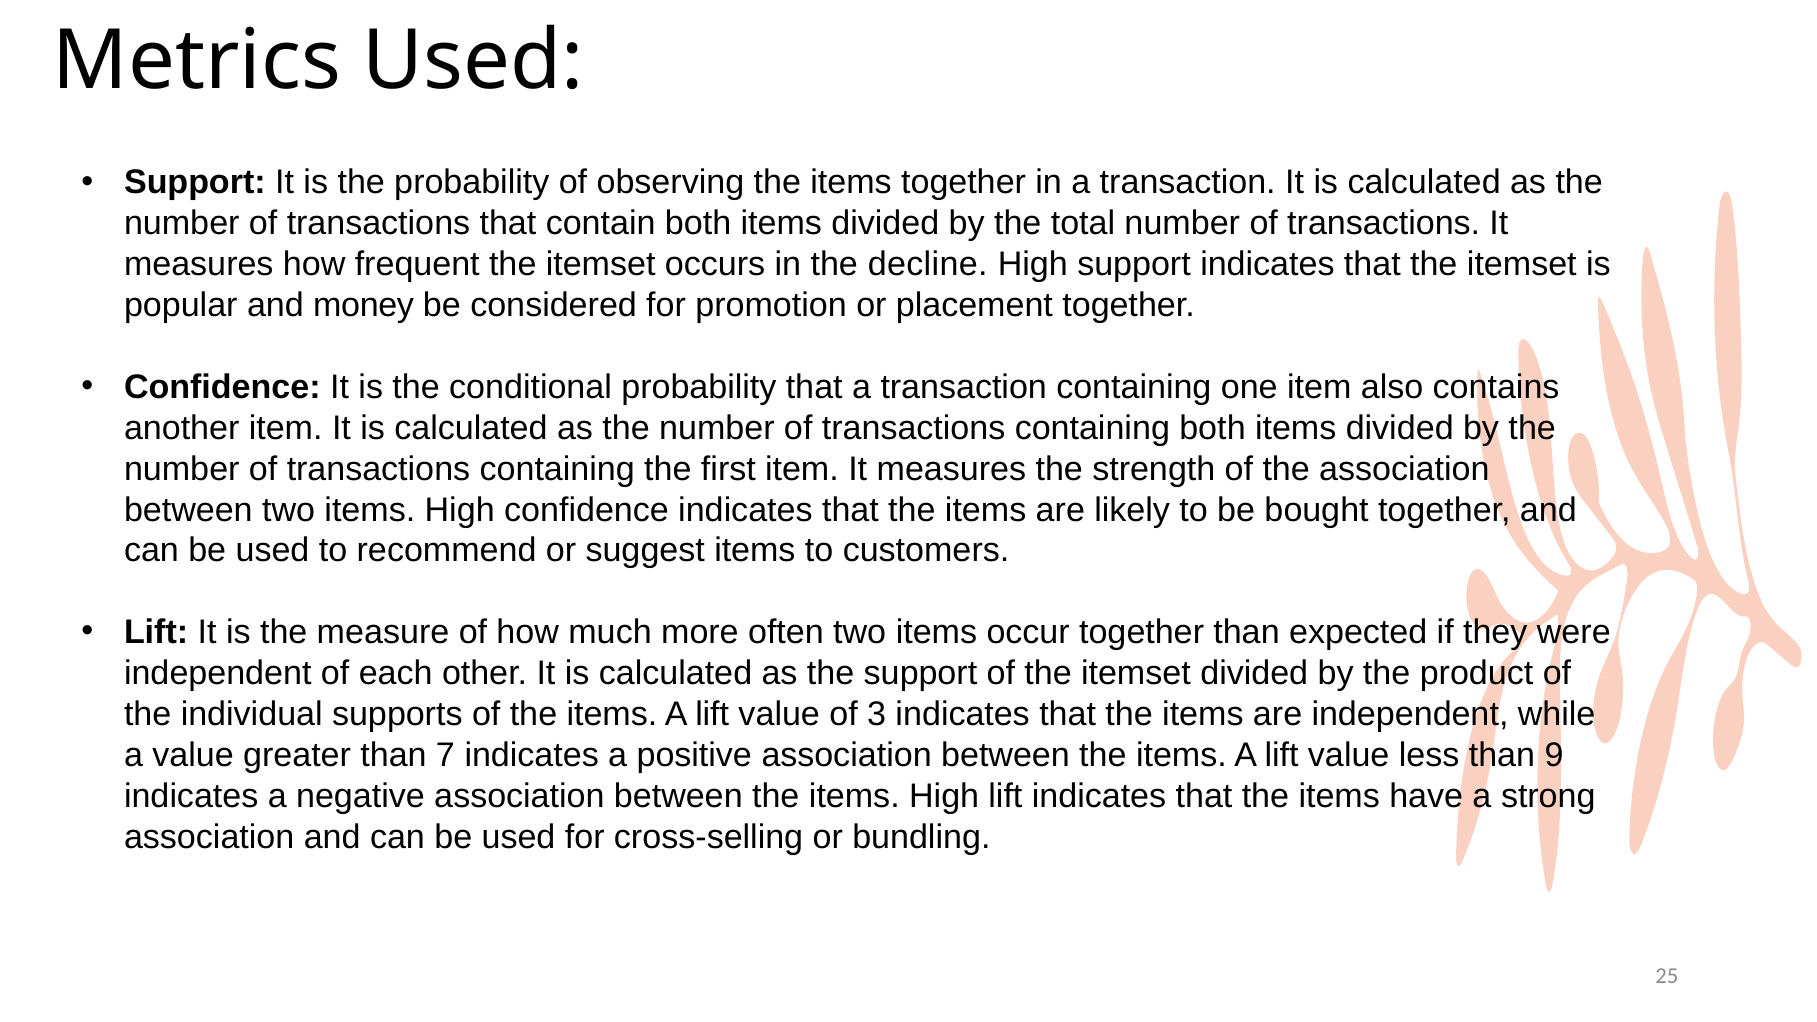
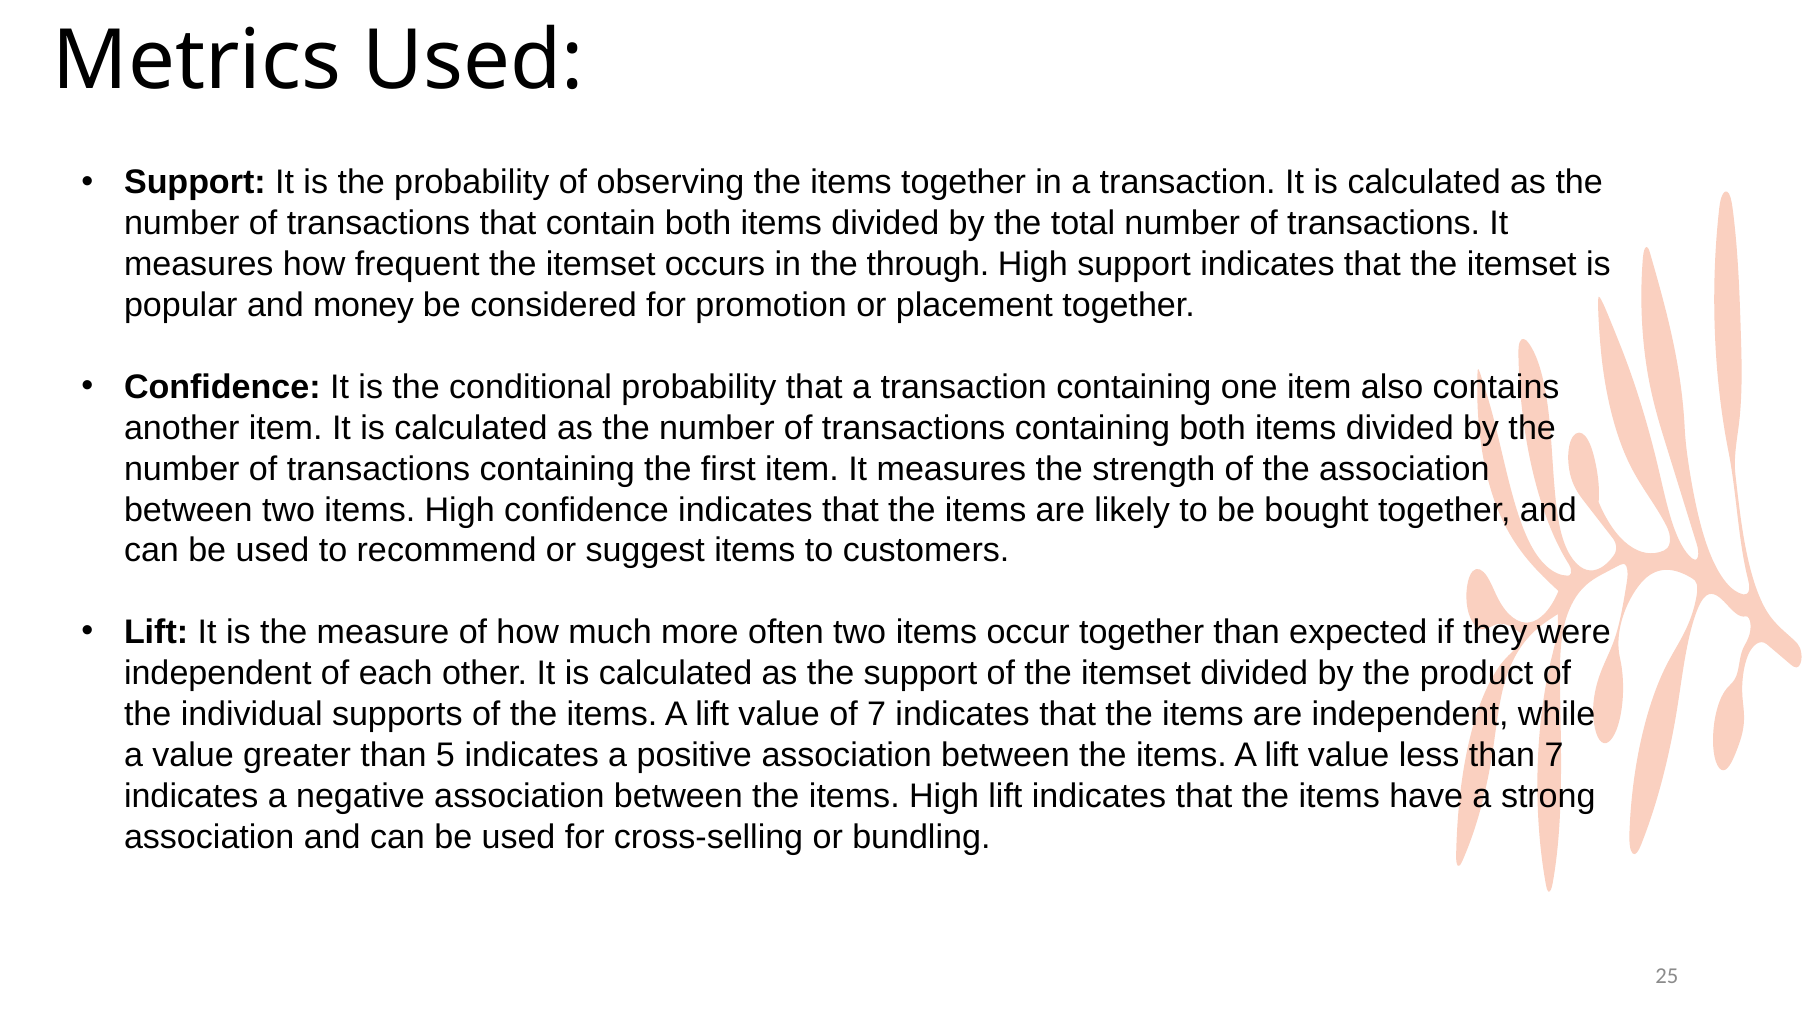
decline: decline -> through
of 3: 3 -> 7
7: 7 -> 5
than 9: 9 -> 7
